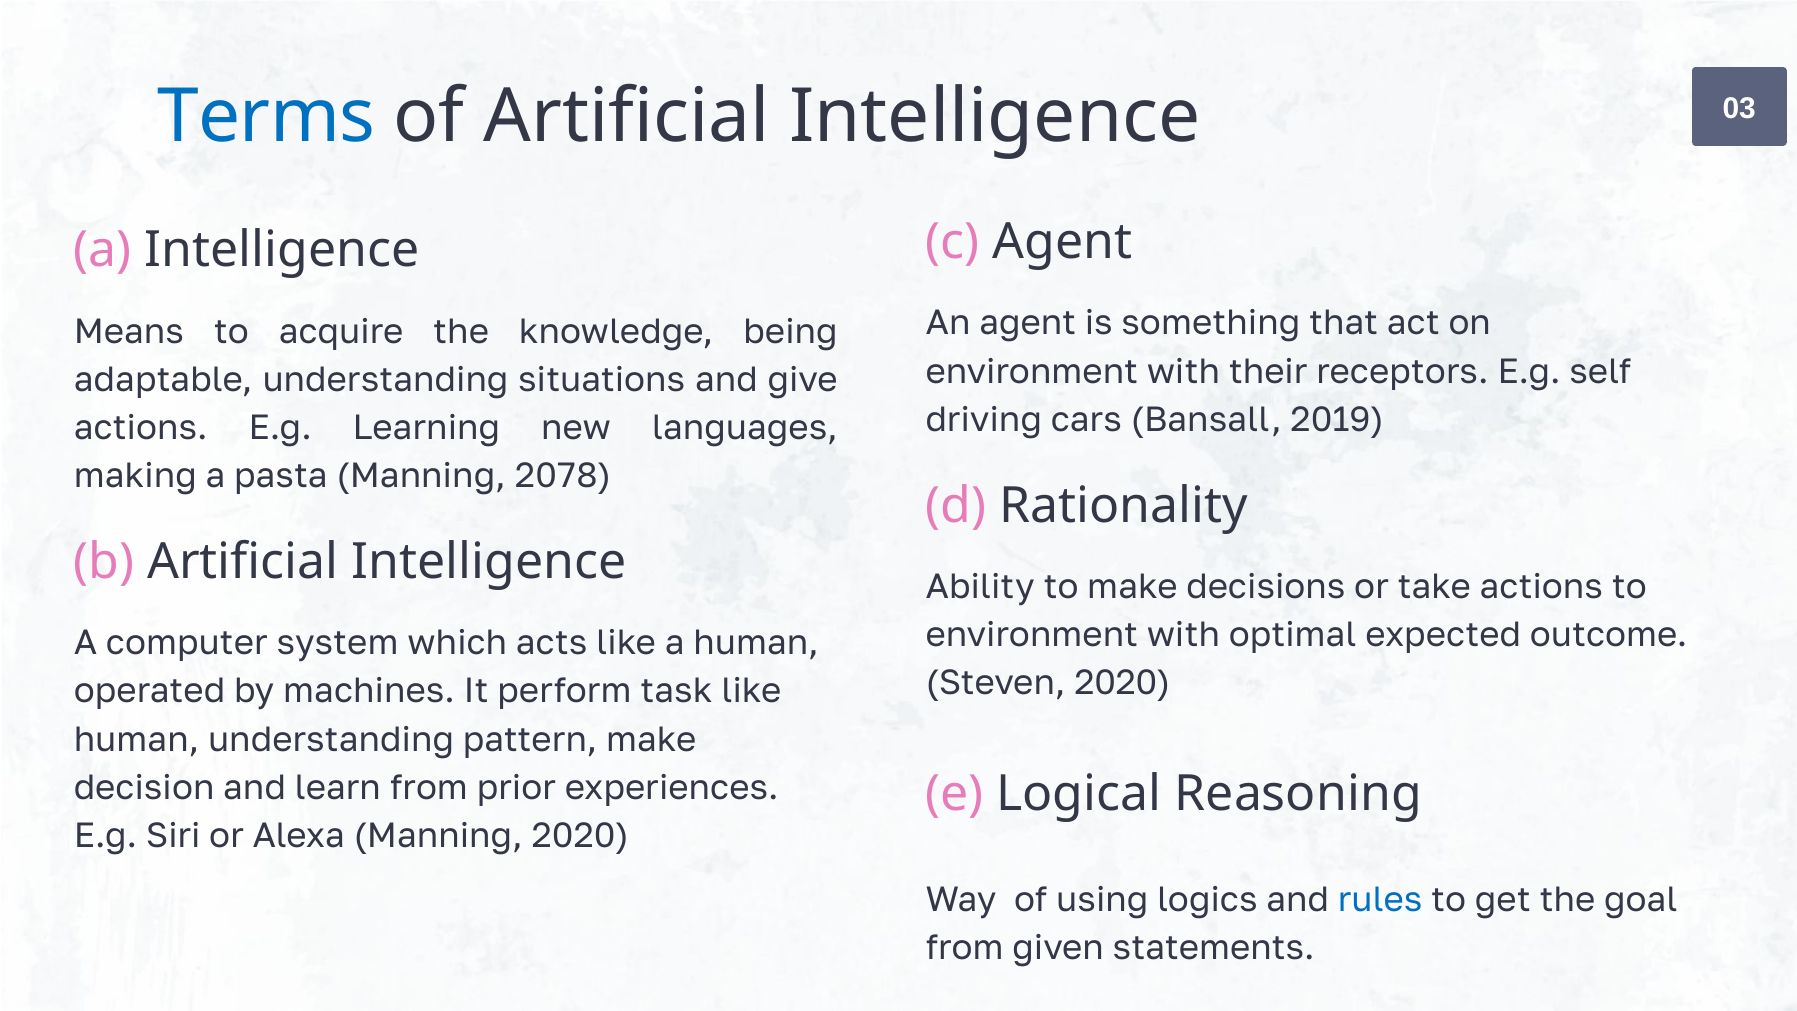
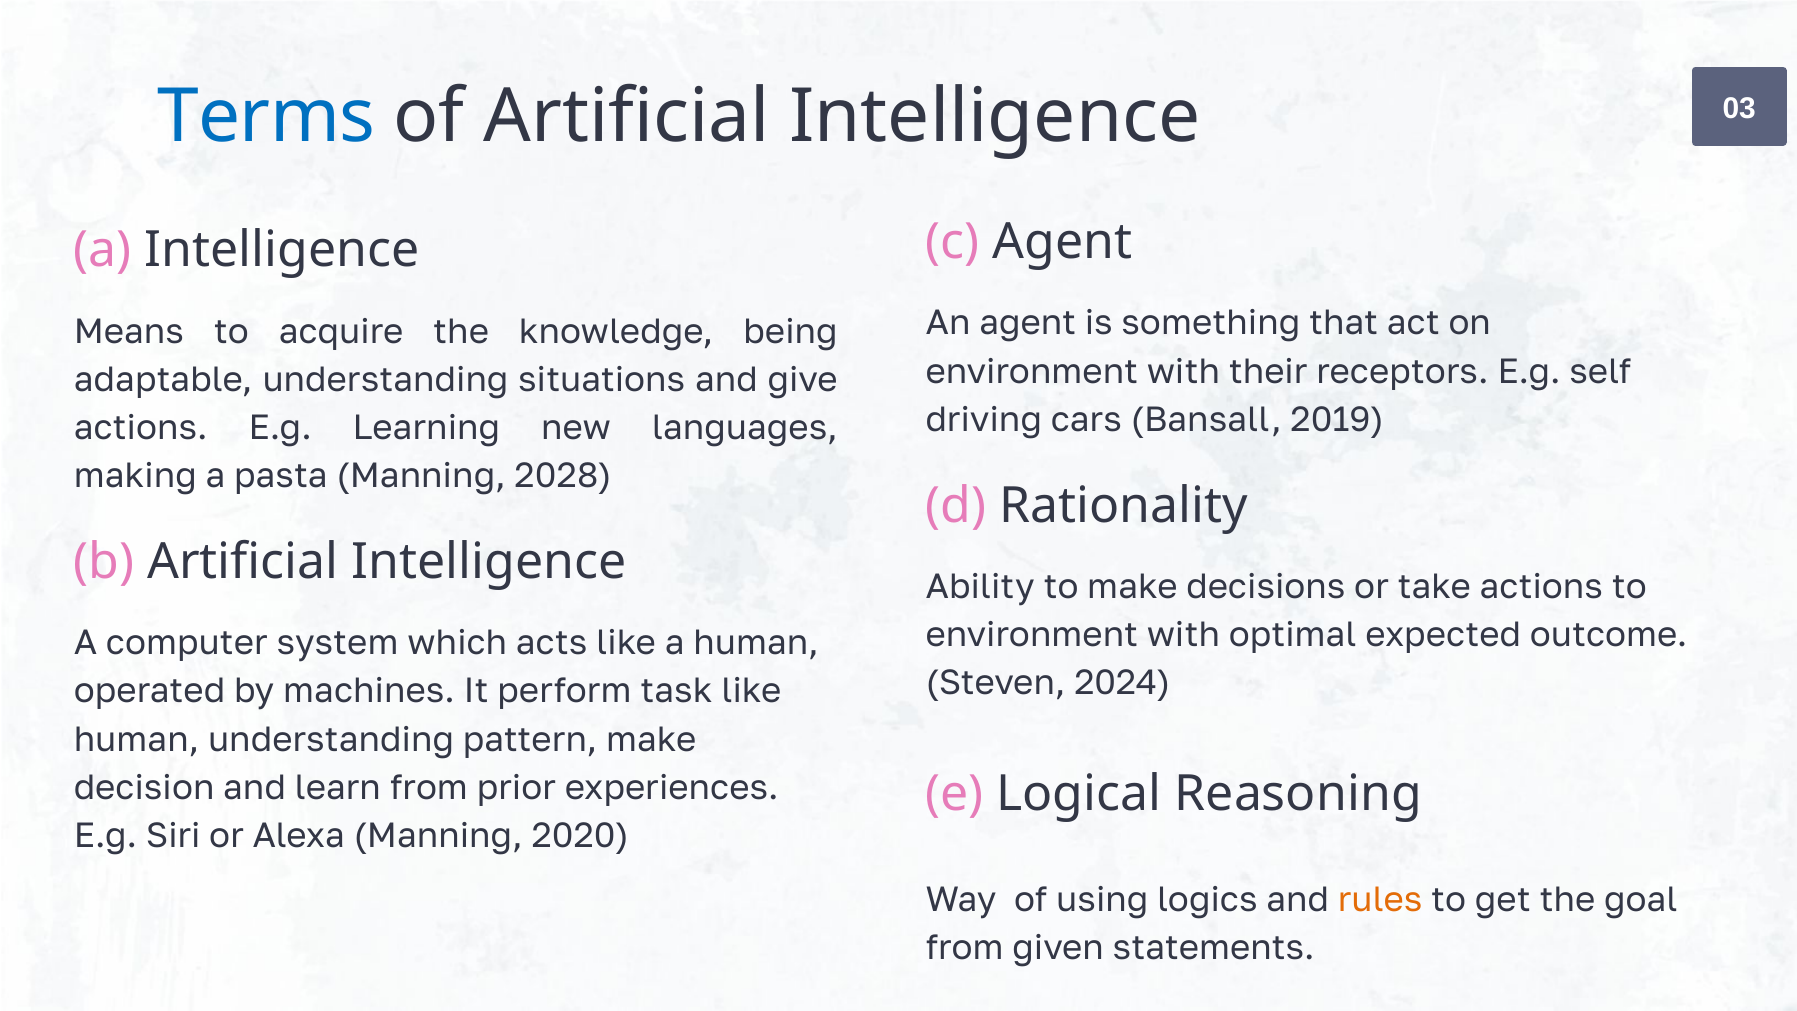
2078: 2078 -> 2028
Steven 2020: 2020 -> 2024
rules colour: blue -> orange
